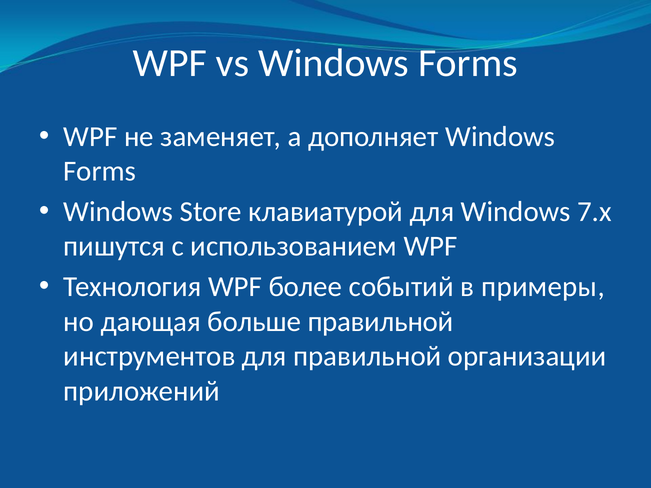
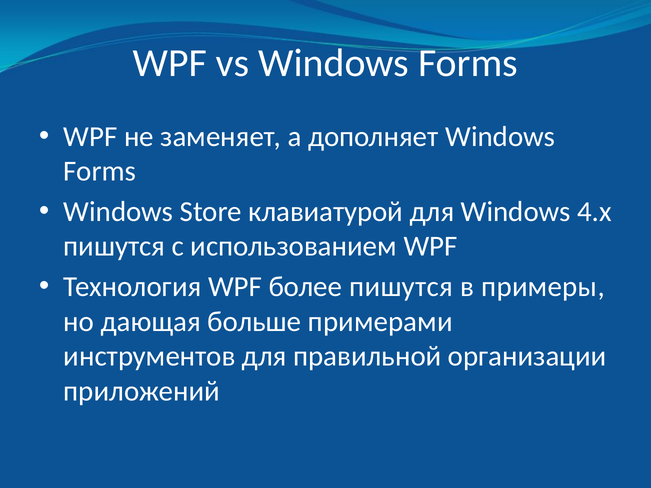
7.x: 7.x -> 4.x
более событий: событий -> пишутся
больше правильной: правильной -> примерами
